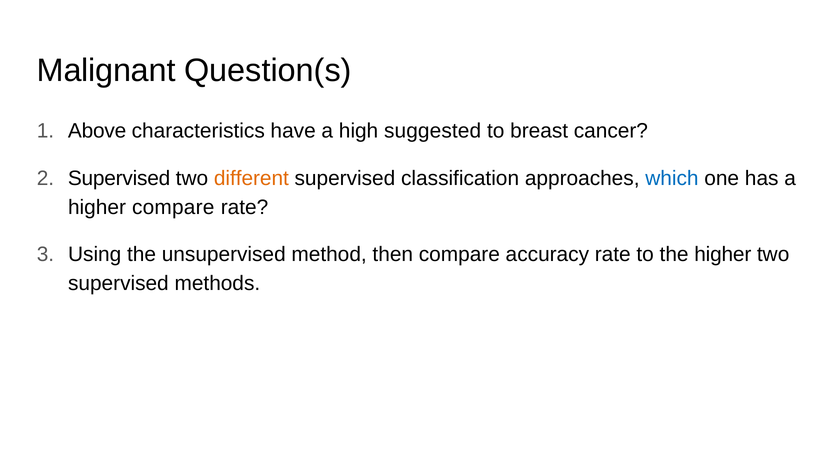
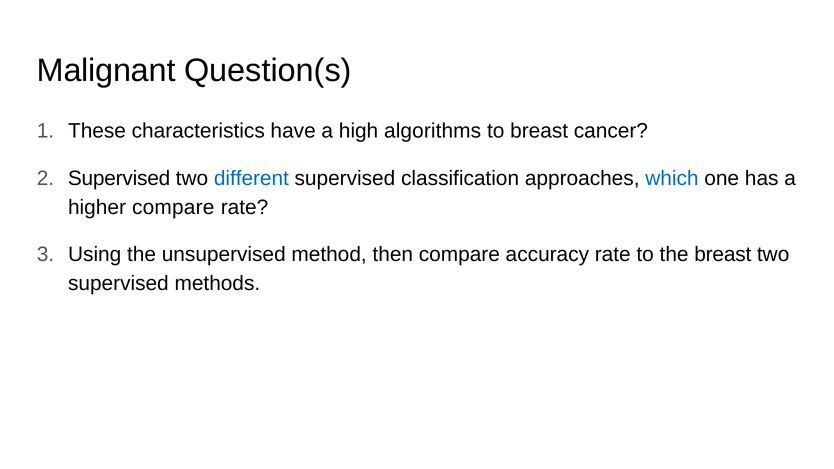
Above: Above -> These
suggested: suggested -> algorithms
different colour: orange -> blue
the higher: higher -> breast
